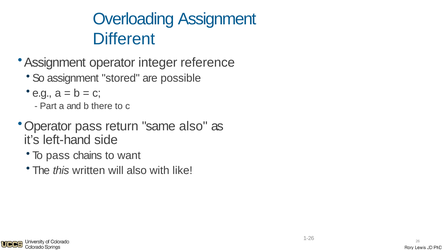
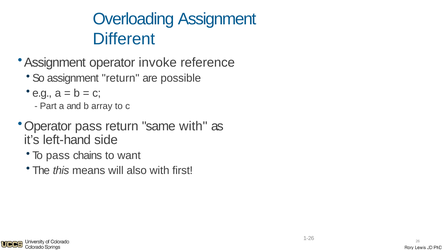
integer: integer -> invoke
assignment stored: stored -> return
there: there -> array
same also: also -> with
written: written -> means
like: like -> first
